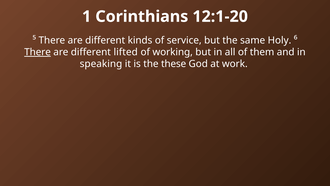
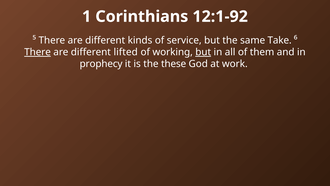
12:1-20: 12:1-20 -> 12:1-92
Holy: Holy -> Take
but at (203, 52) underline: none -> present
speaking: speaking -> prophecy
